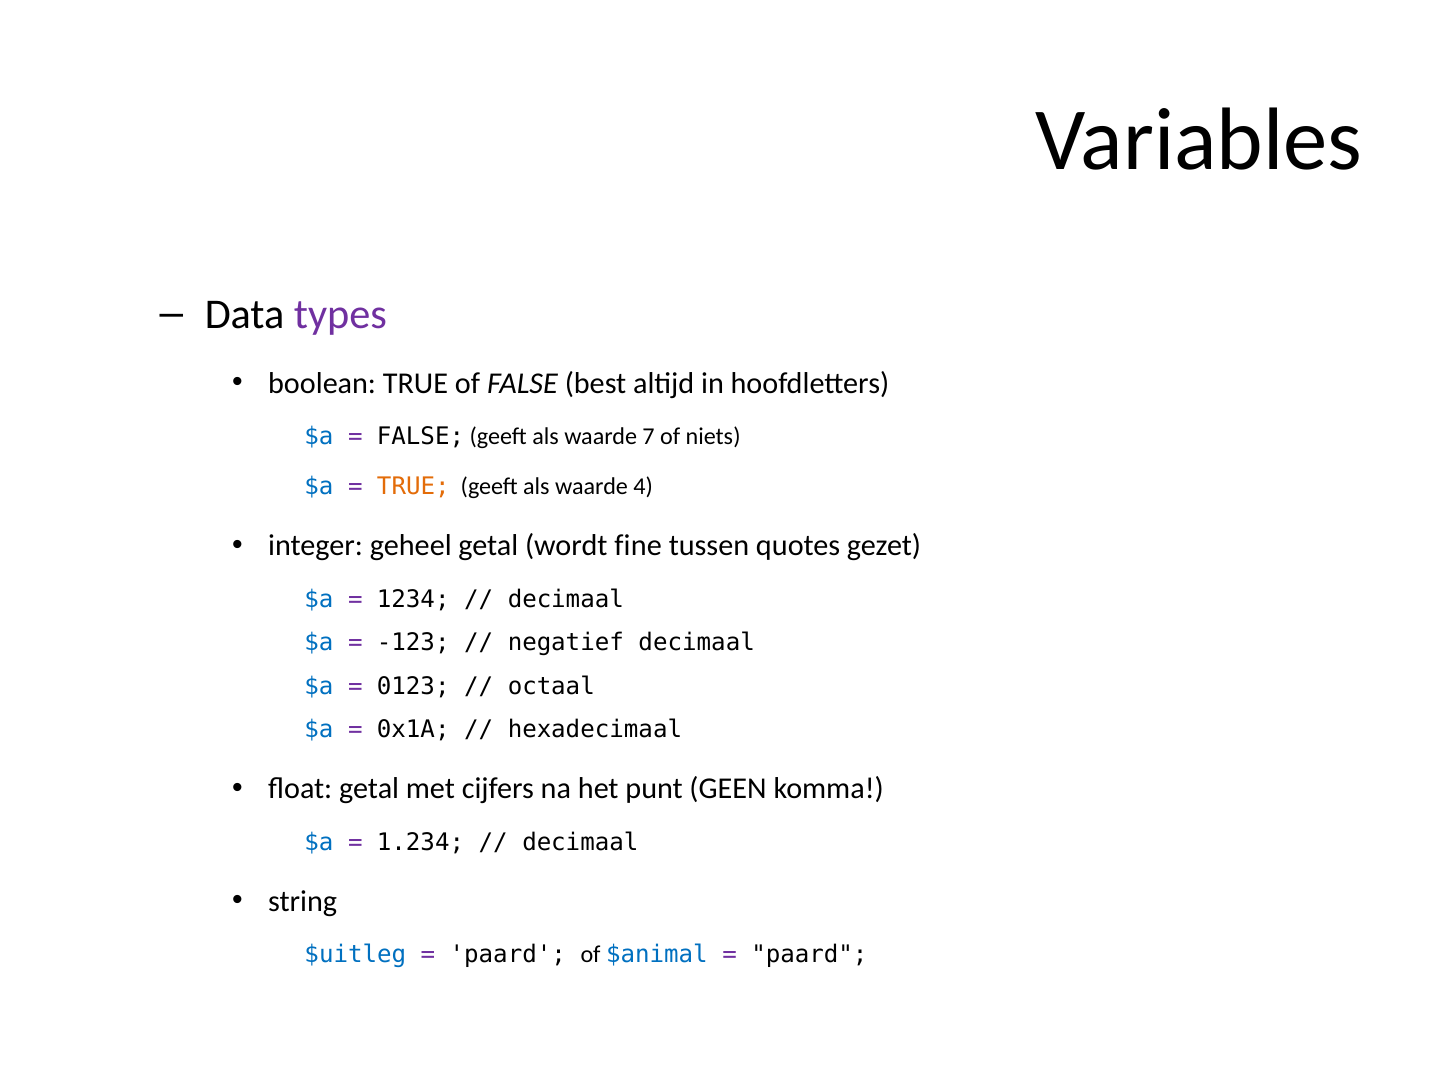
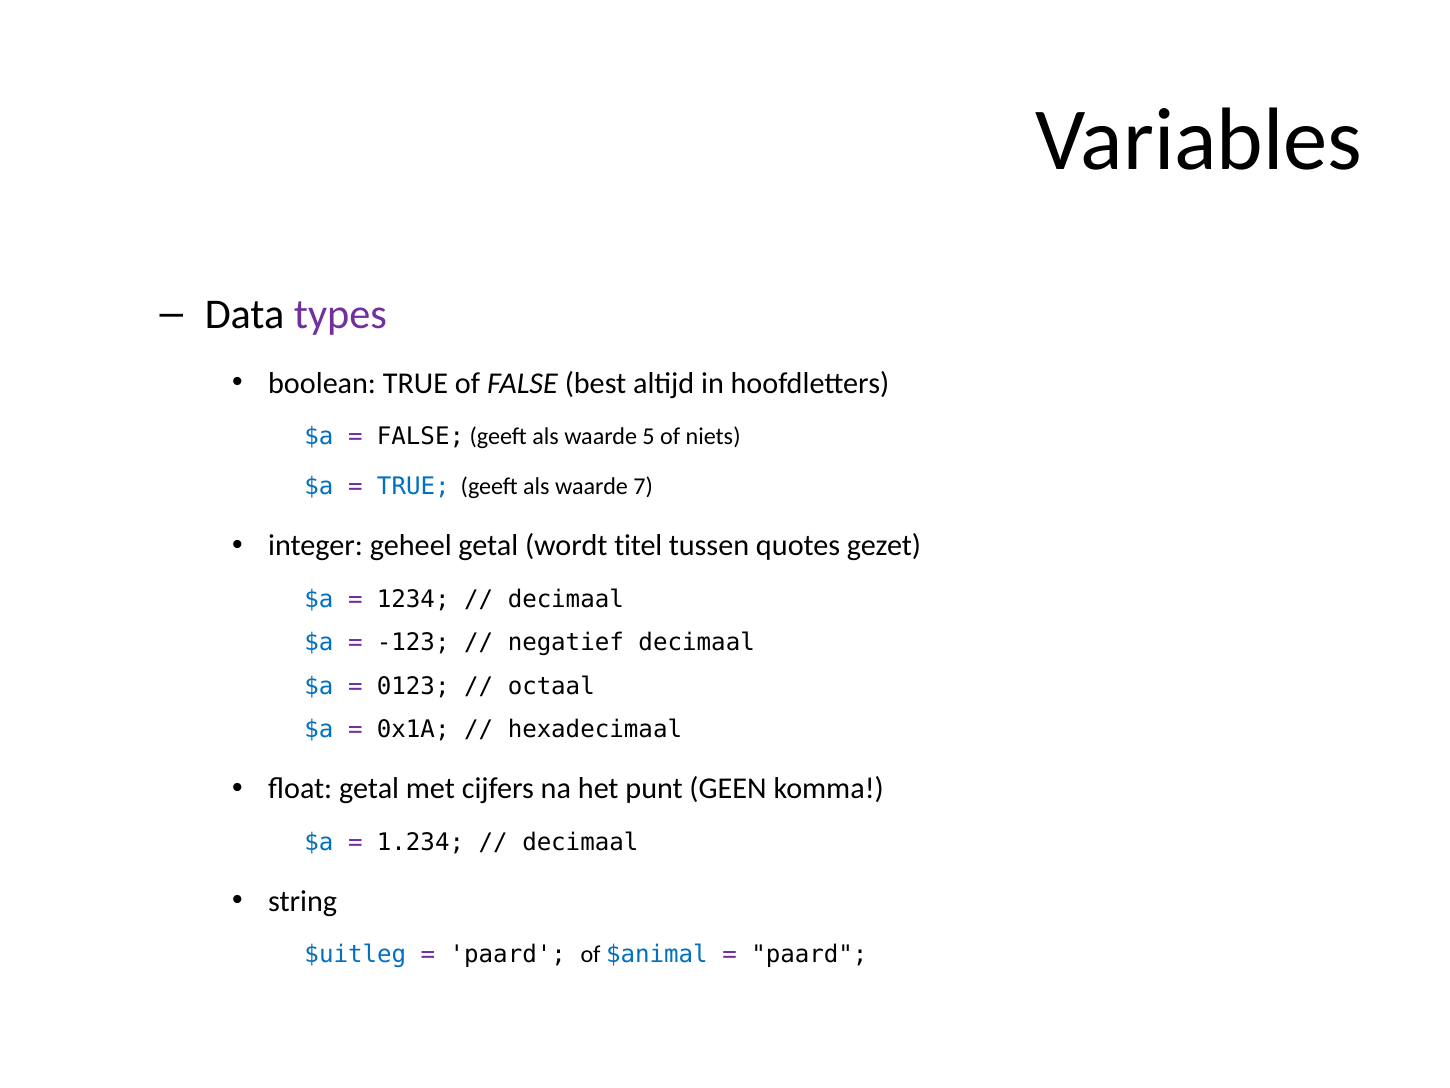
7: 7 -> 5
TRUE at (413, 487) colour: orange -> blue
4: 4 -> 7
fine: fine -> titel
